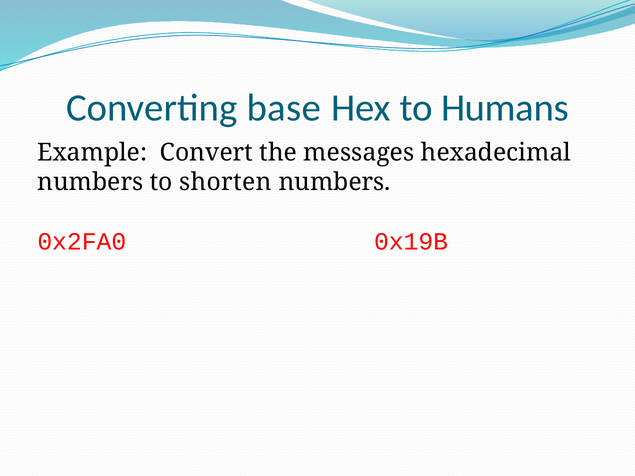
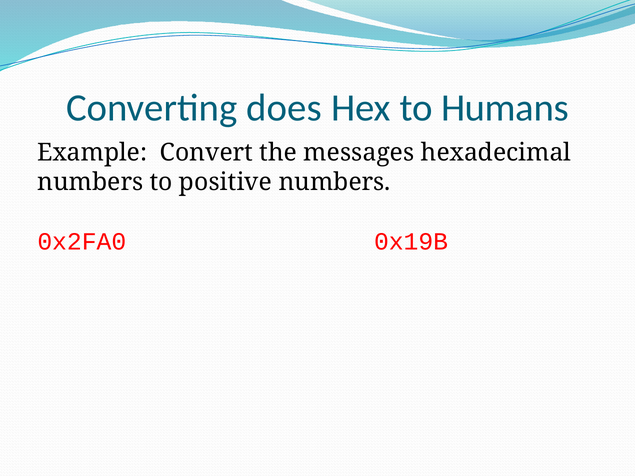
base: base -> does
shorten: shorten -> positive
